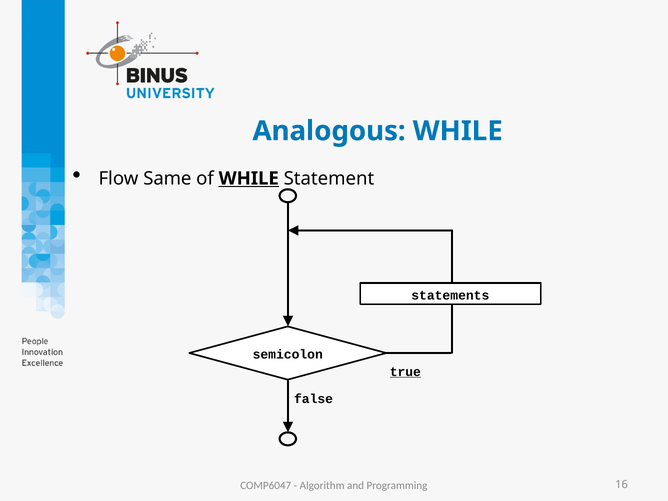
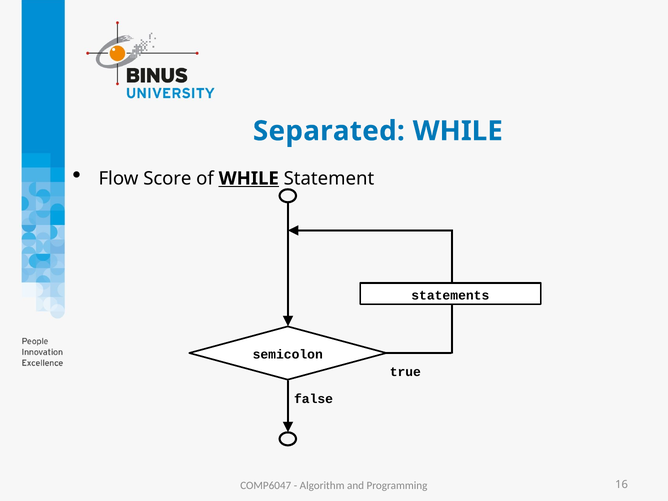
Analogous: Analogous -> Separated
Same: Same -> Score
true underline: present -> none
